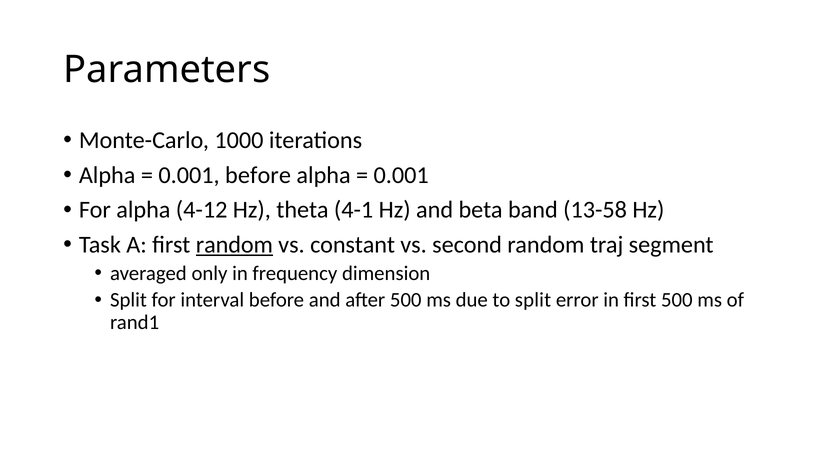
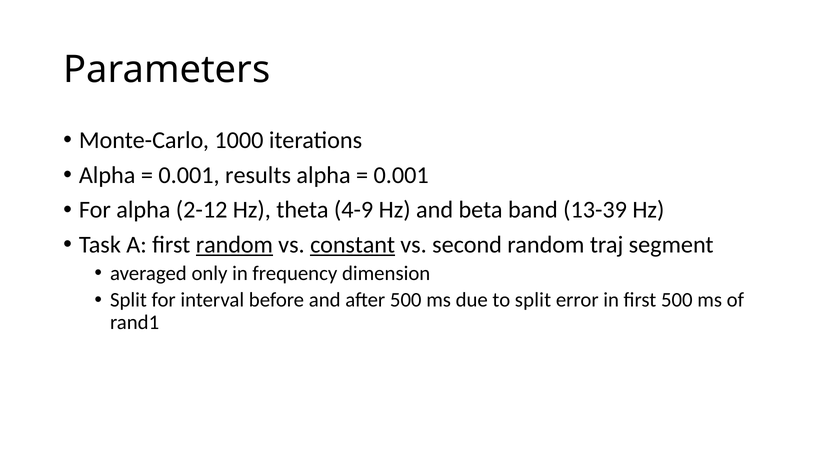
0.001 before: before -> results
4-12: 4-12 -> 2-12
4-1: 4-1 -> 4-9
13-58: 13-58 -> 13-39
constant underline: none -> present
